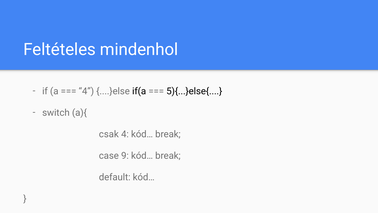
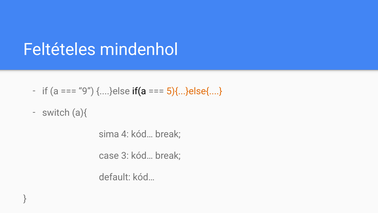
4 at (86, 91): 4 -> 9
5){...}else{ colour: black -> orange
csak: csak -> sima
9: 9 -> 3
